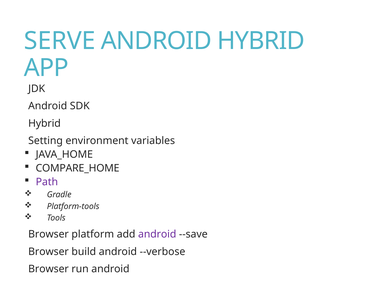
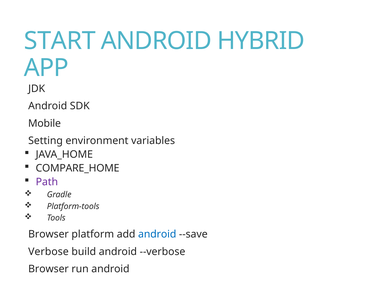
SERVE: SERVE -> START
Hybrid at (44, 123): Hybrid -> Mobile
android at (157, 234) colour: purple -> blue
Browser at (49, 251): Browser -> Verbose
